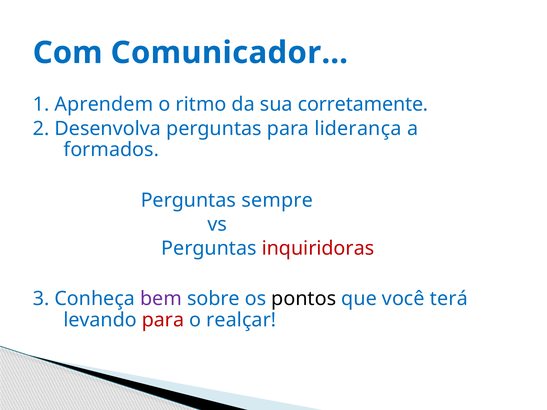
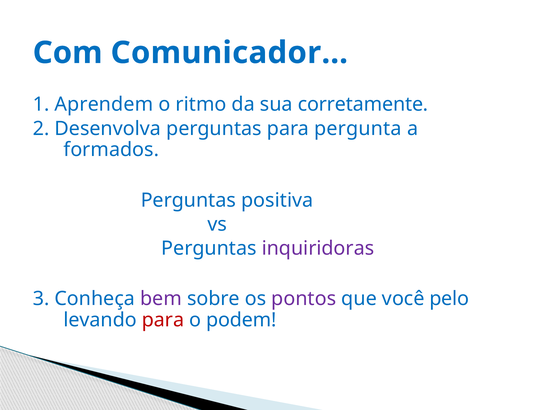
liderança: liderança -> pergunta
sempre: sempre -> positiva
inquiridoras colour: red -> purple
pontos colour: black -> purple
terá: terá -> pelo
realçar: realçar -> podem
